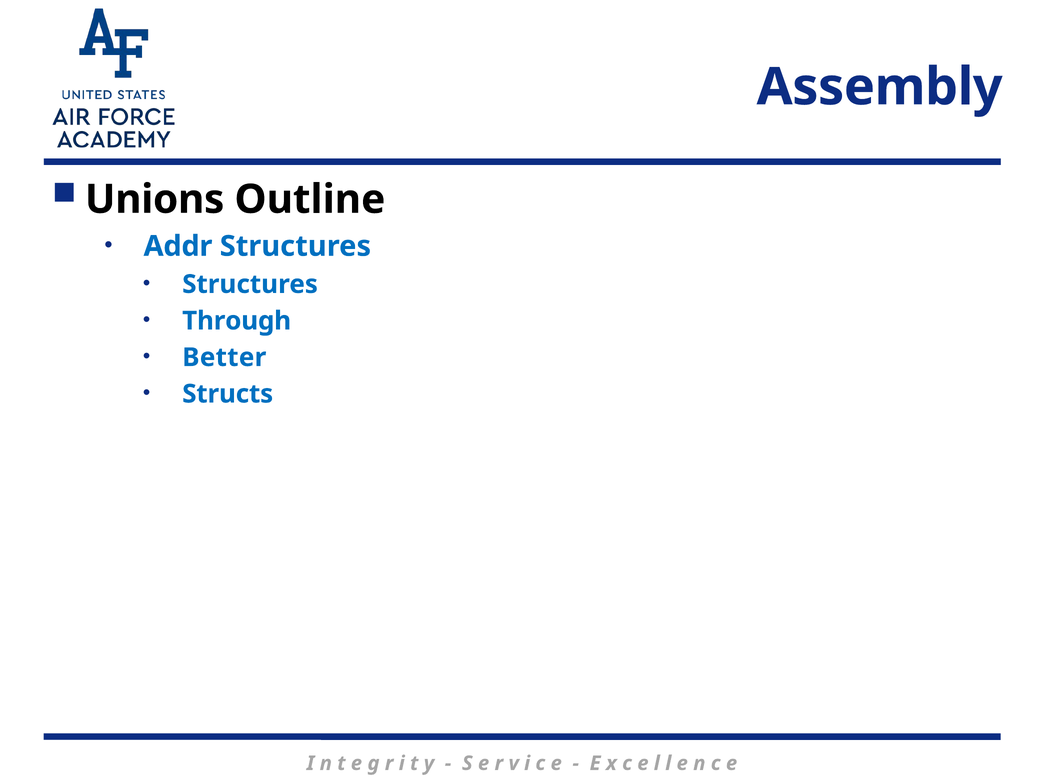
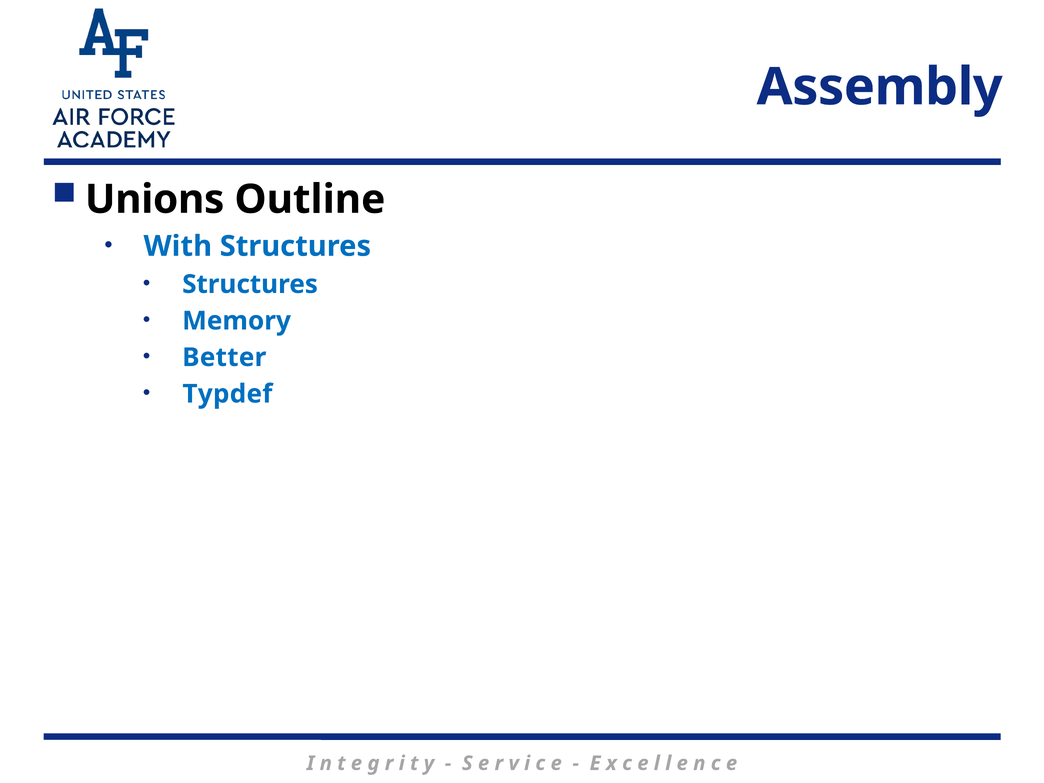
Addr: Addr -> With
Through: Through -> Memory
Structs: Structs -> Typdef
